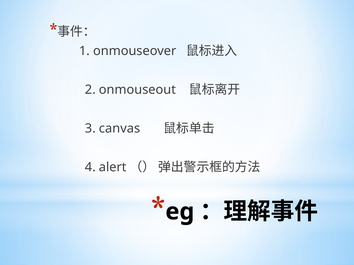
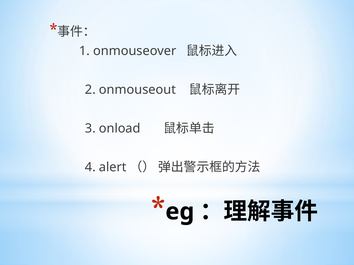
canvas: canvas -> onload
